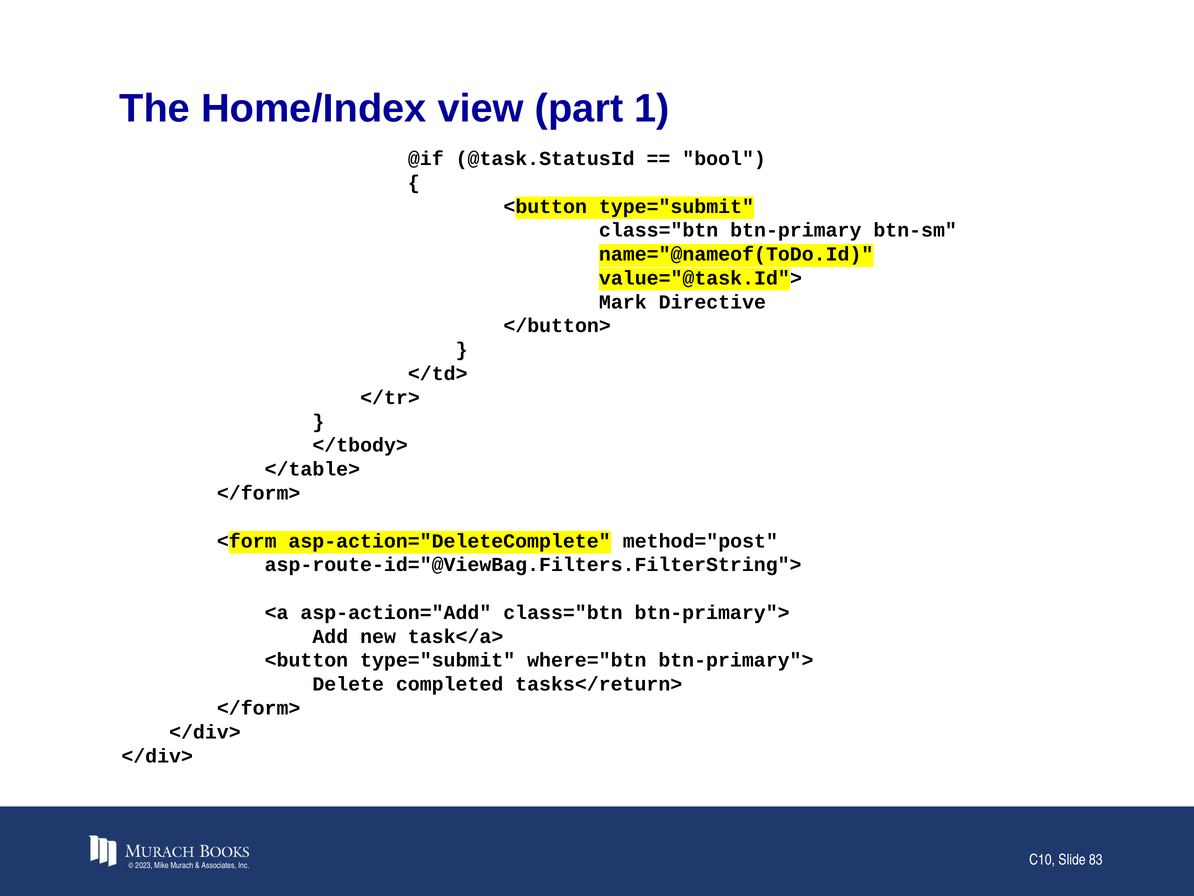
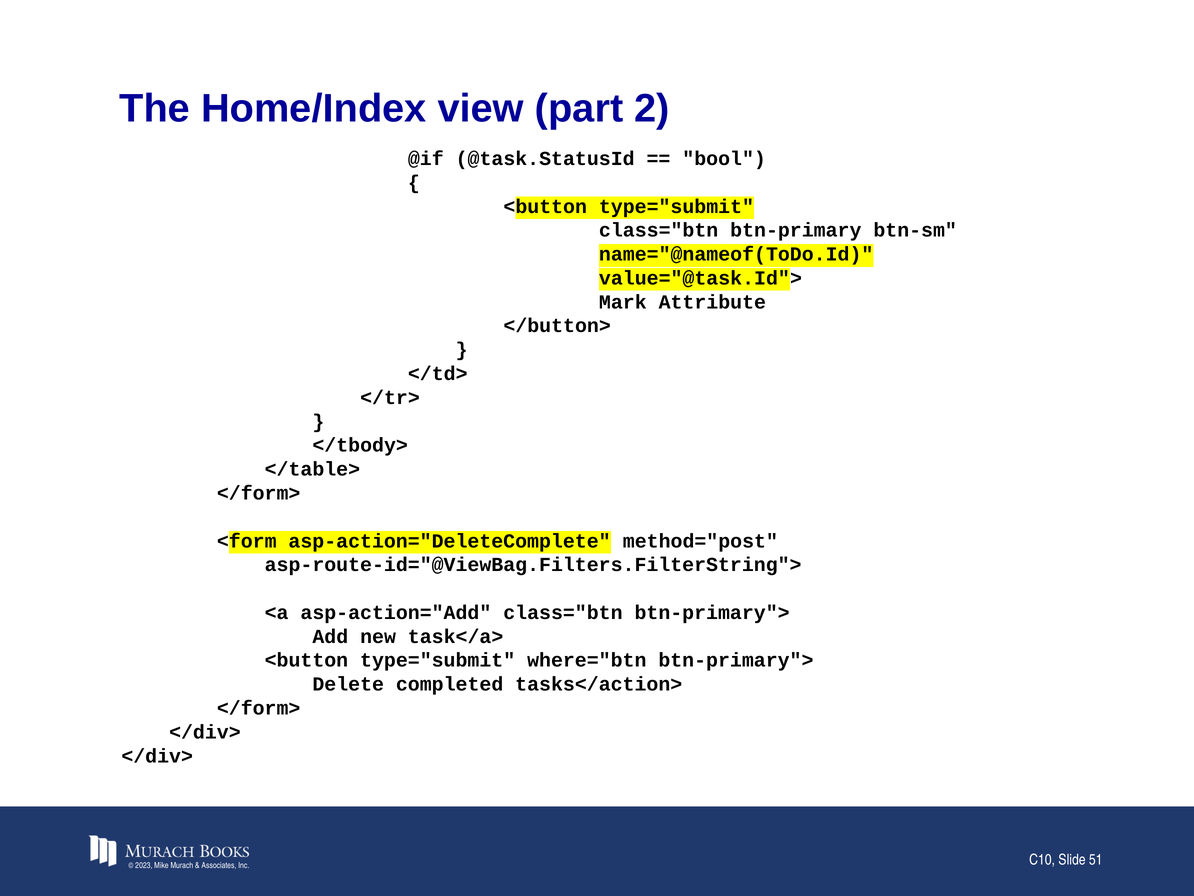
1: 1 -> 2
Directive: Directive -> Attribute
tasks</return>: tasks</return> -> tasks</action>
83: 83 -> 51
